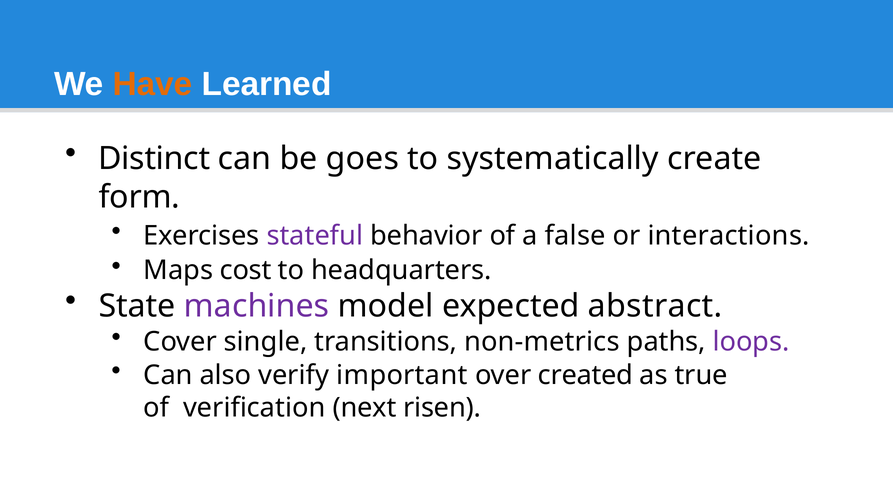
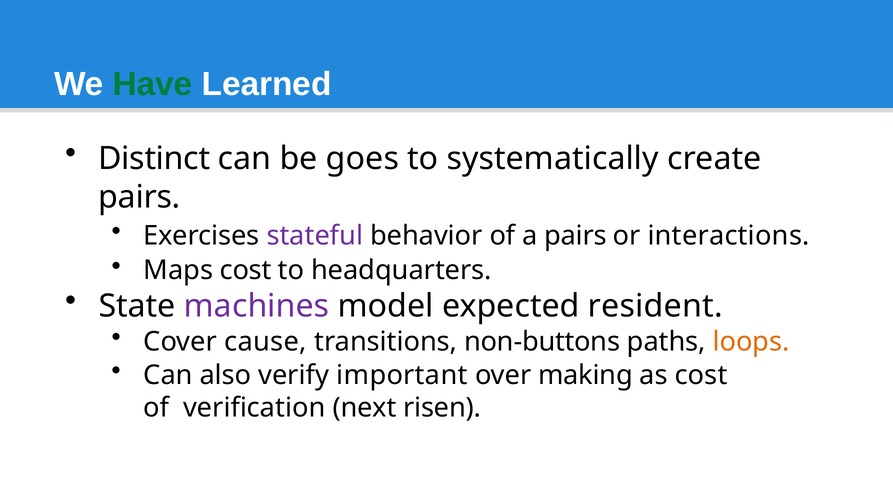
Have colour: orange -> green
form at (139, 197): form -> pairs
a false: false -> pairs
abstract: abstract -> resident
single: single -> cause
non-metrics: non-metrics -> non-buttons
loops colour: purple -> orange
created: created -> making
as true: true -> cost
